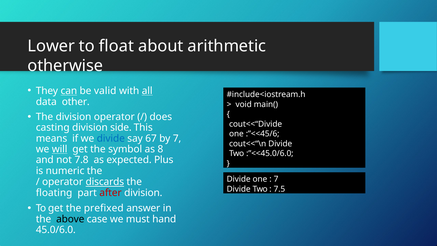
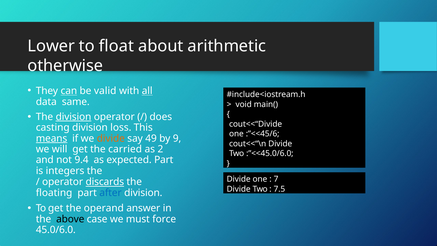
other: other -> same
division at (74, 117) underline: none -> present
side: side -> loss
means underline: none -> present
divide at (111, 138) colour: blue -> orange
67: 67 -> 49
by 7: 7 -> 9
will underline: present -> none
symbol: symbol -> carried
8: 8 -> 2
7.8: 7.8 -> 9.4
expected Plus: Plus -> Part
numeric: numeric -> integers
after colour: red -> blue
prefixed: prefixed -> operand
hand: hand -> force
